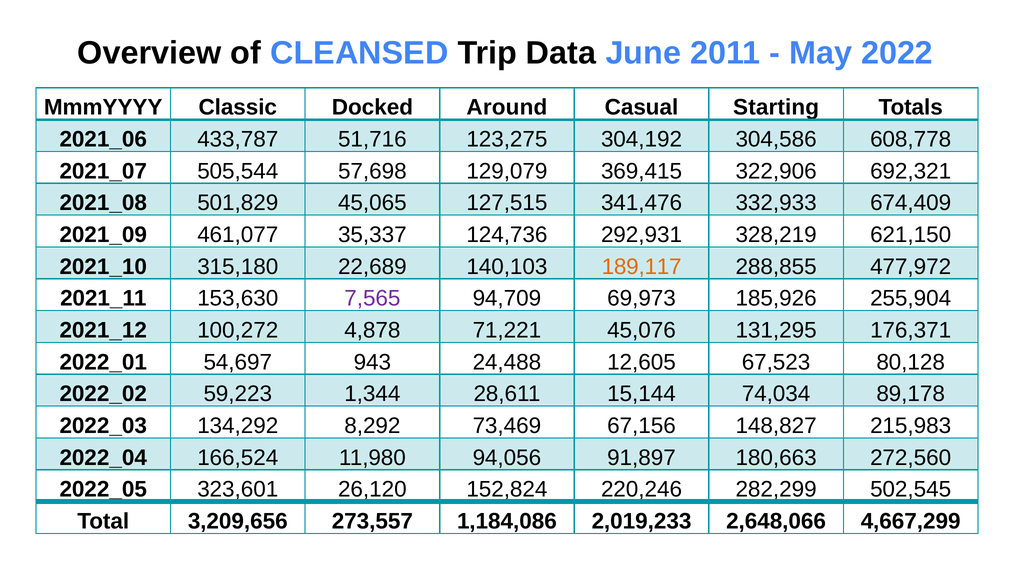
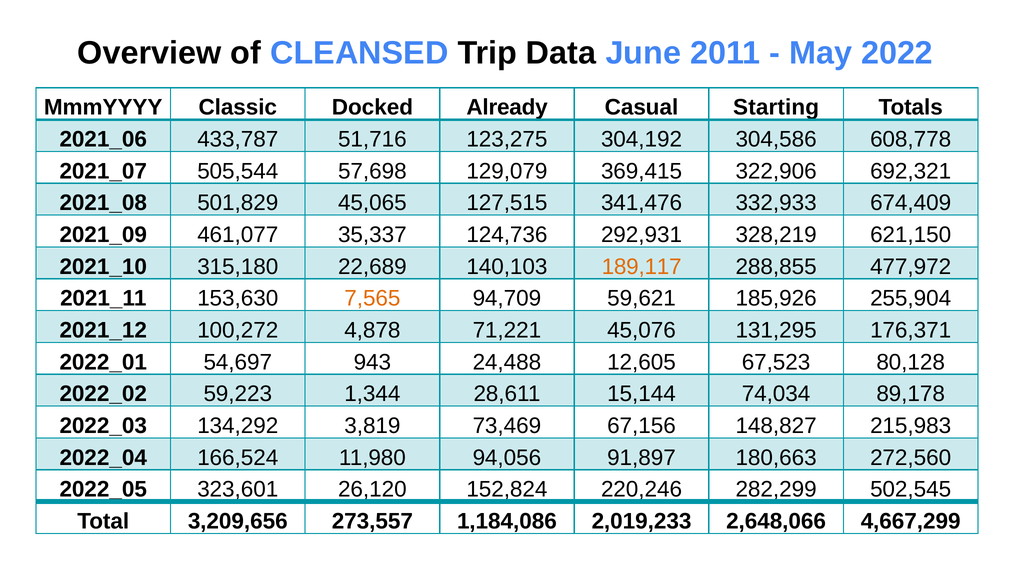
Around: Around -> Already
7,565 colour: purple -> orange
69,973: 69,973 -> 59,621
8,292: 8,292 -> 3,819
